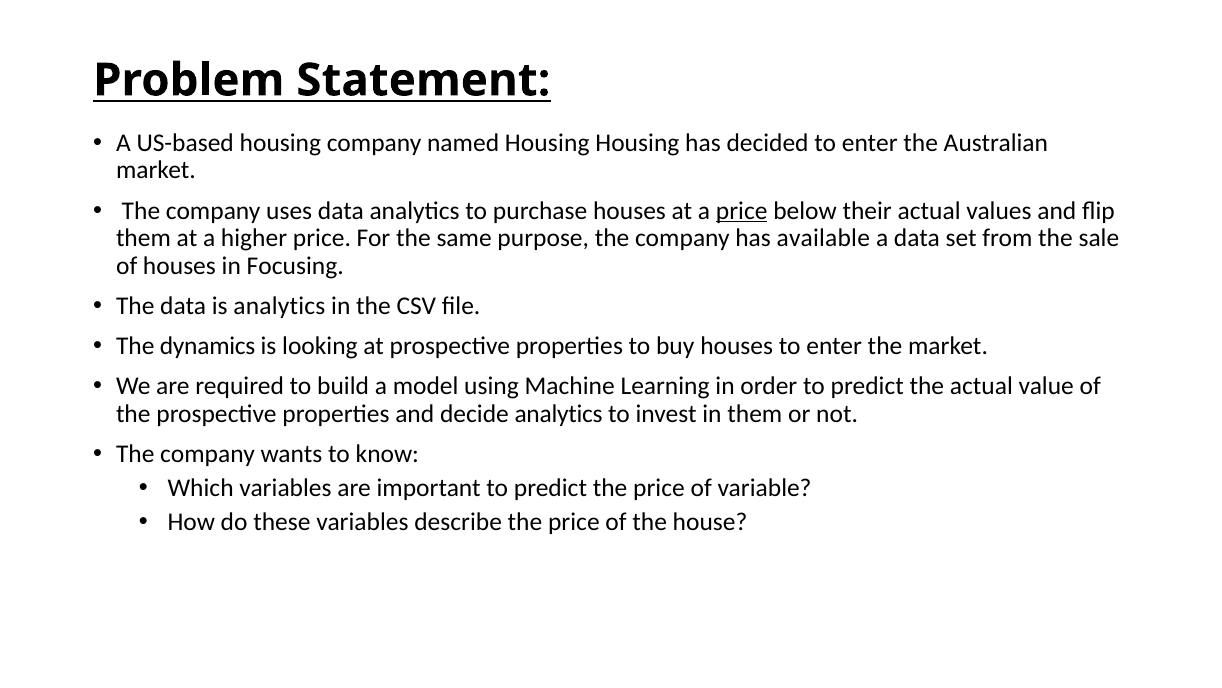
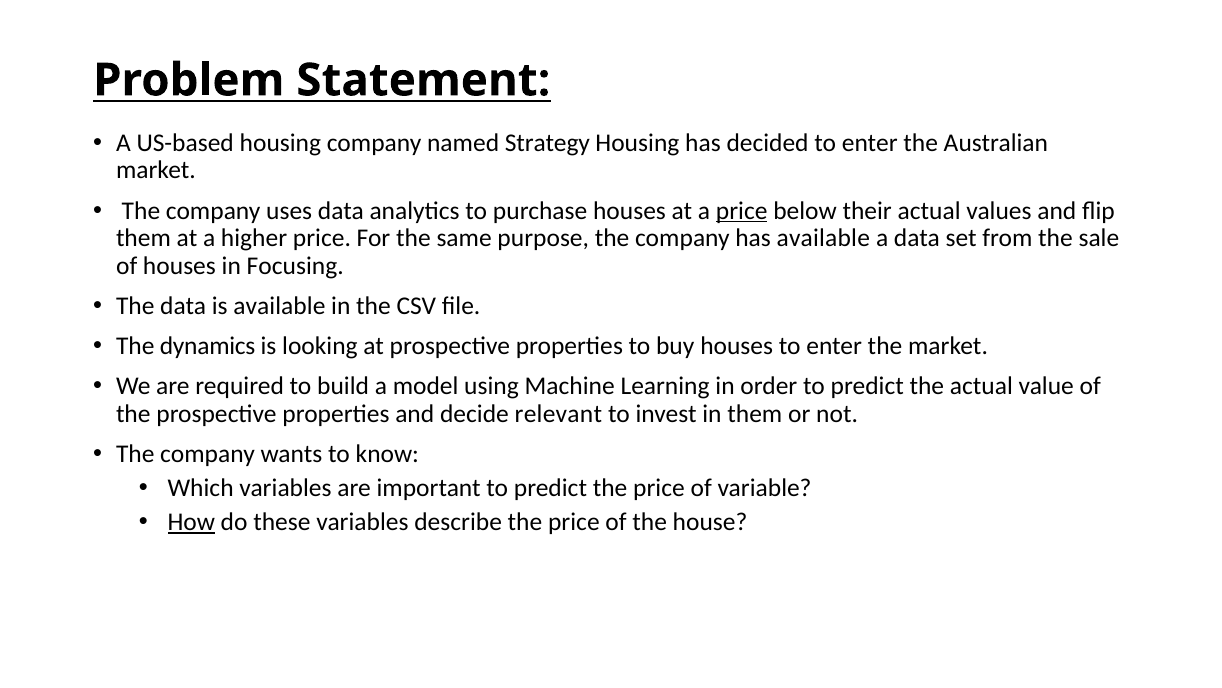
named Housing: Housing -> Strategy
is analytics: analytics -> available
decide analytics: analytics -> relevant
How underline: none -> present
